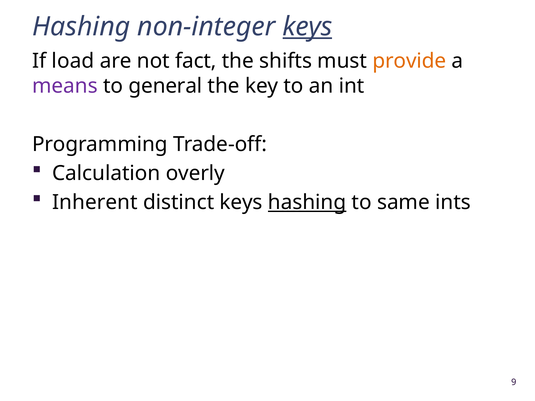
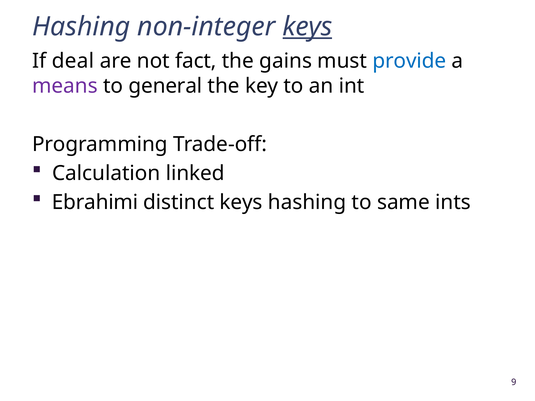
load: load -> deal
shifts: shifts -> gains
provide colour: orange -> blue
overly: overly -> linked
Inherent: Inherent -> Ebrahimi
hashing at (307, 202) underline: present -> none
